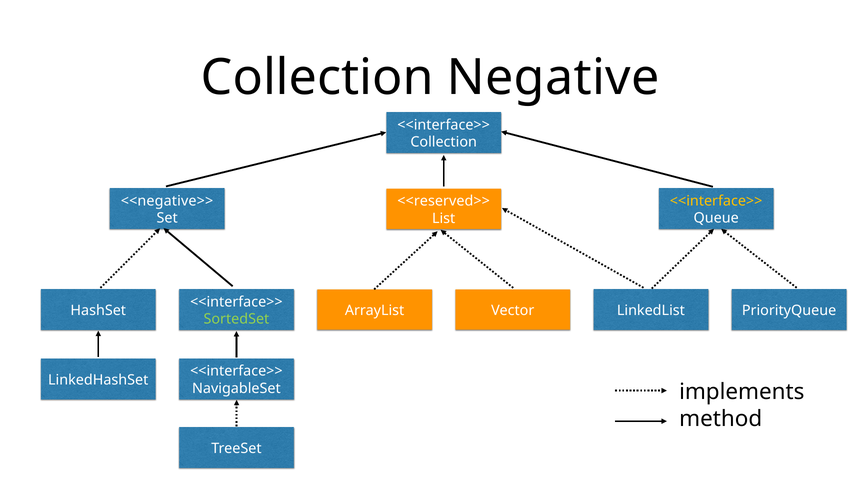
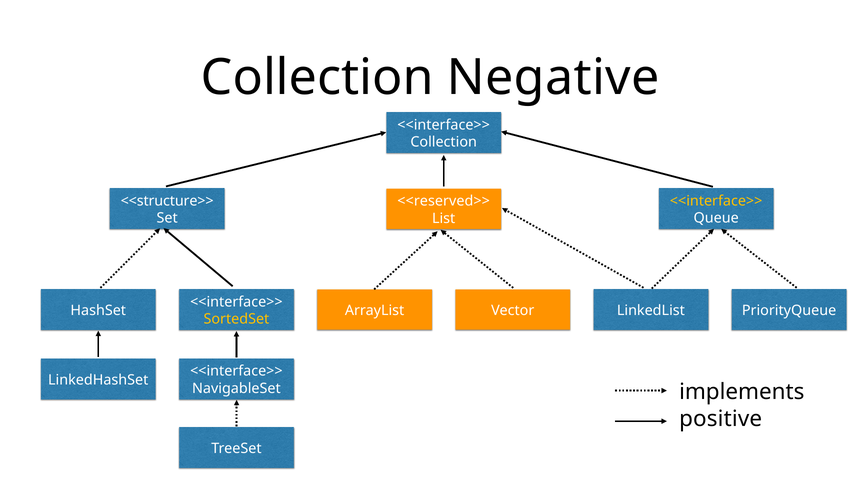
<<negative>>: <<negative>> -> <<structure>>
SortedSet colour: light green -> yellow
method: method -> positive
